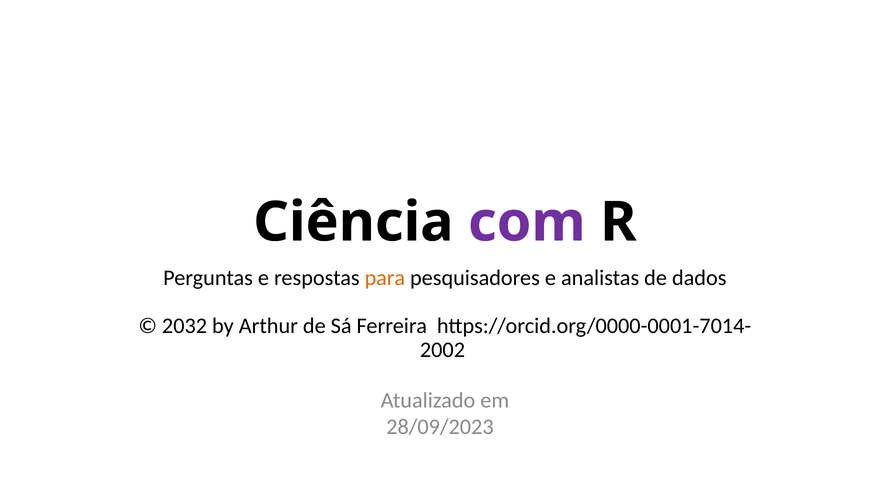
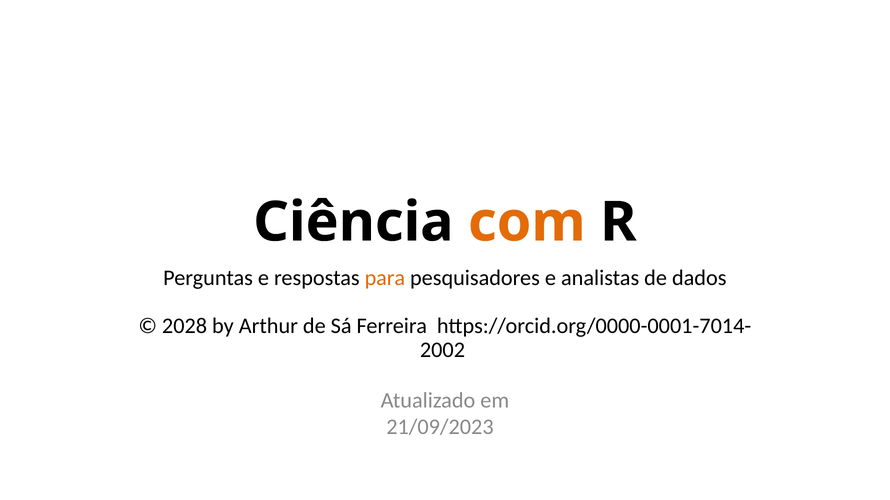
com colour: purple -> orange
2032: 2032 -> 2028
28/09/2023: 28/09/2023 -> 21/09/2023
